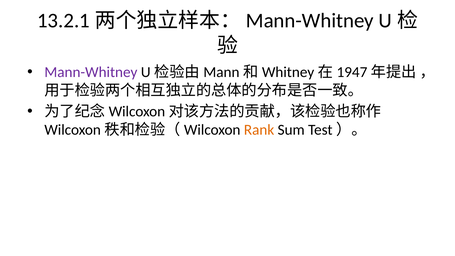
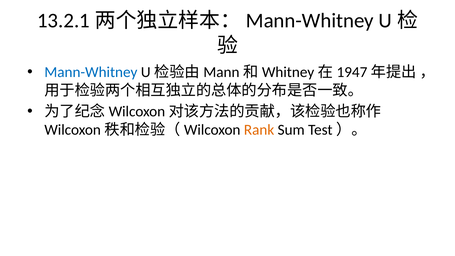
Mann-Whitney colour: purple -> blue
